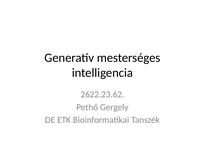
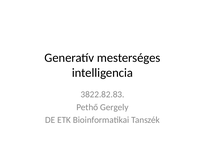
2622.23.62: 2622.23.62 -> 3822.82.83
